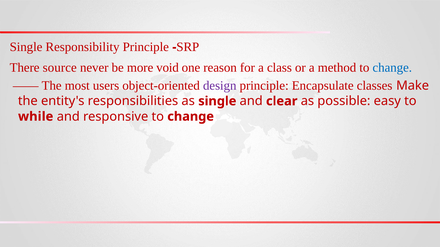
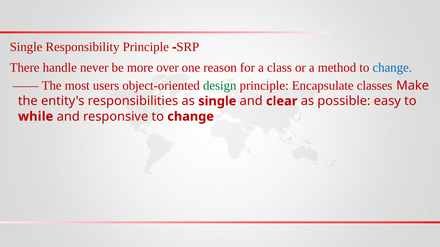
source: source -> handle
void: void -> over
design colour: purple -> green
